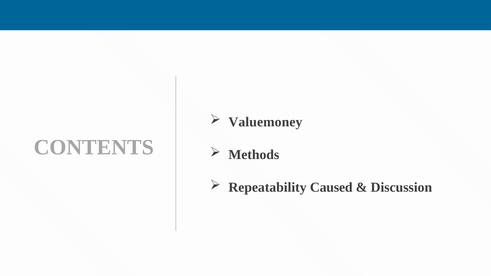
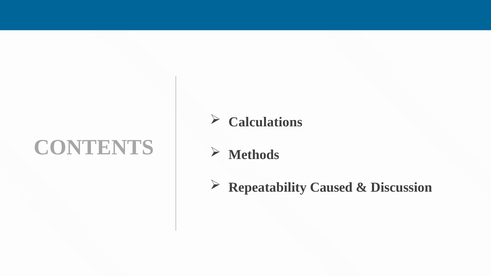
Valuemoney: Valuemoney -> Calculations
